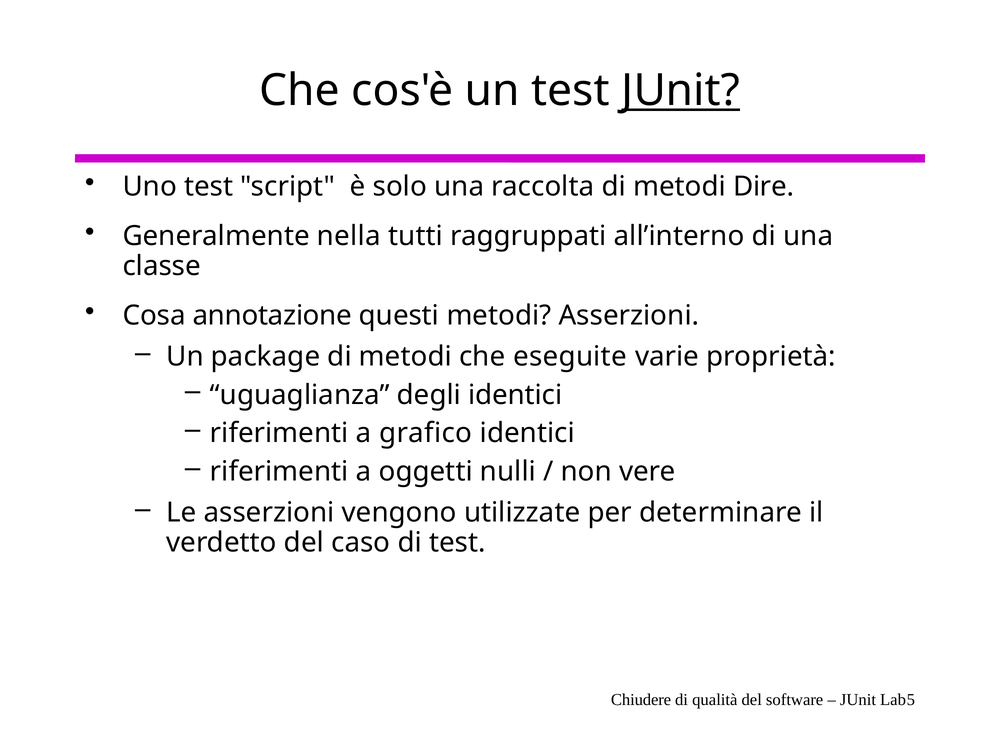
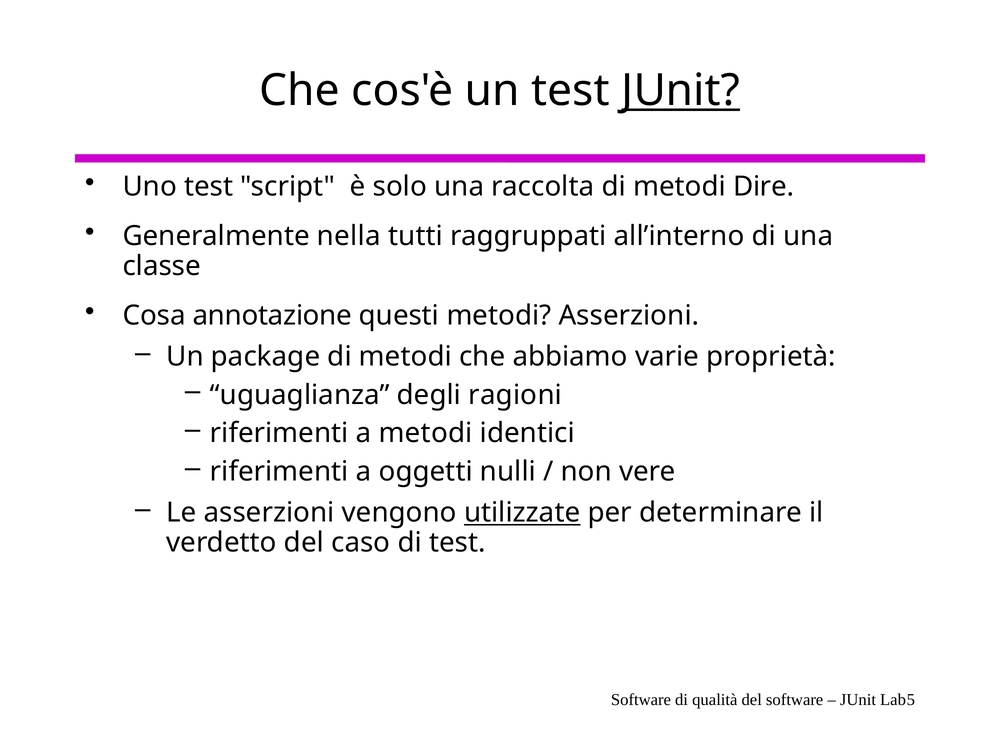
eseguite: eseguite -> abbiamo
degli identici: identici -> ragioni
a grafico: grafico -> metodi
utilizzate underline: none -> present
Chiudere at (641, 700): Chiudere -> Software
